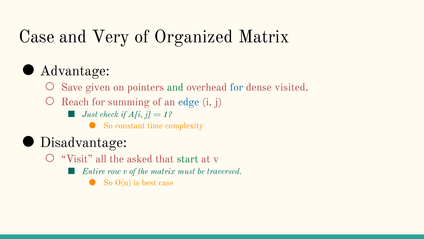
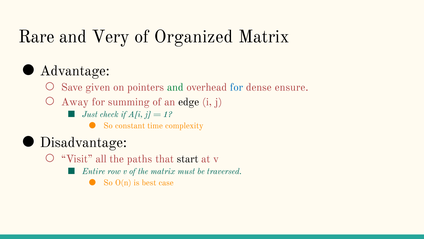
Case at (37, 37): Case -> Rare
visited: visited -> ensure
Reach: Reach -> Away
edge colour: blue -> black
asked: asked -> paths
start colour: green -> black
